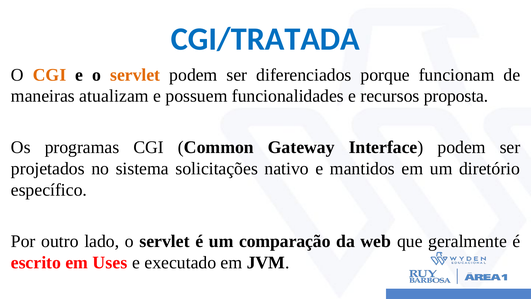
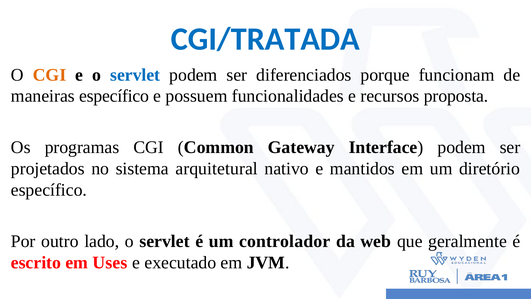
servlet at (135, 75) colour: orange -> blue
maneiras atualizam: atualizam -> específico
solicitações: solicitações -> arquitetural
comparação: comparação -> controlador
